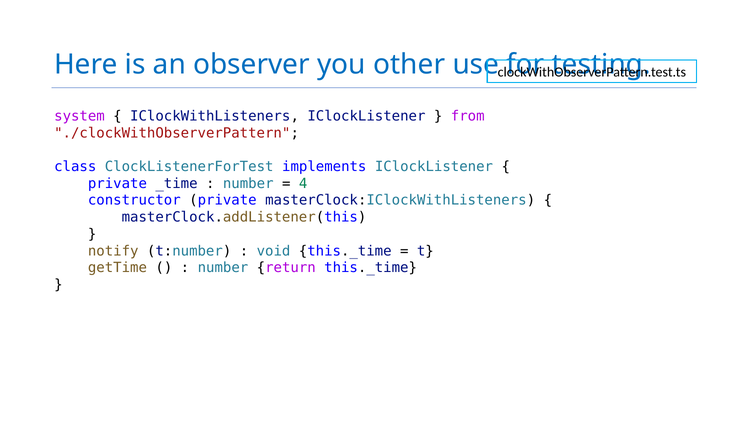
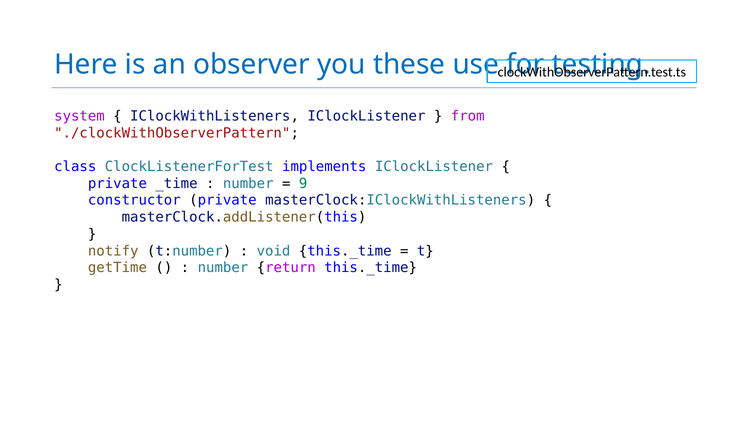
other: other -> these
4: 4 -> 9
